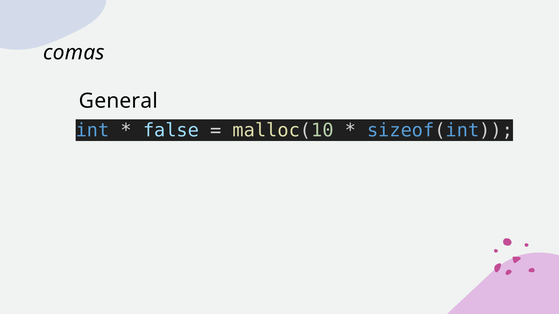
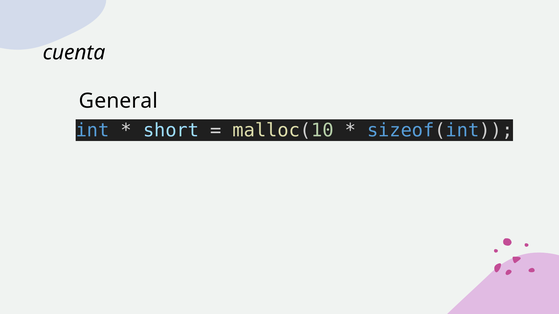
comas: comas -> cuenta
false: false -> short
